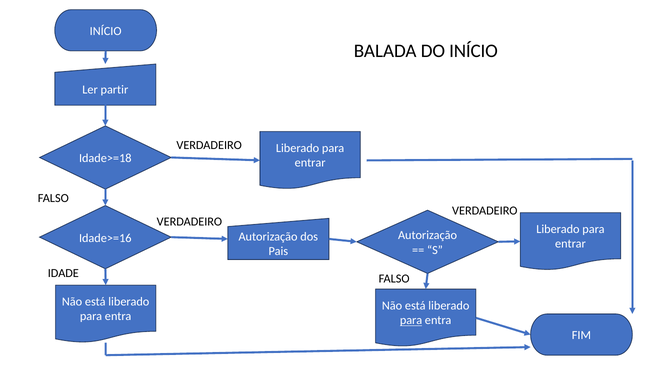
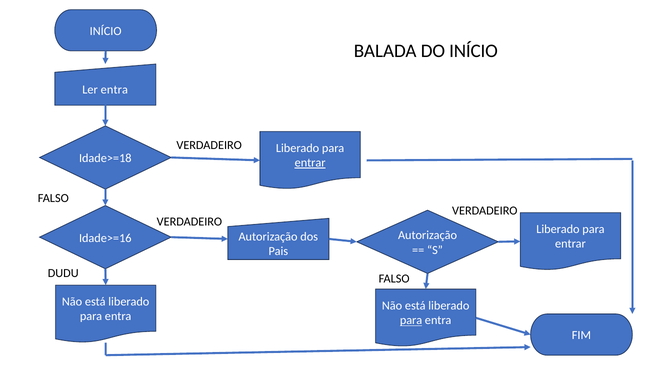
Ler partir: partir -> entra
entrar at (310, 163) underline: none -> present
IDADE: IDADE -> DUDU
